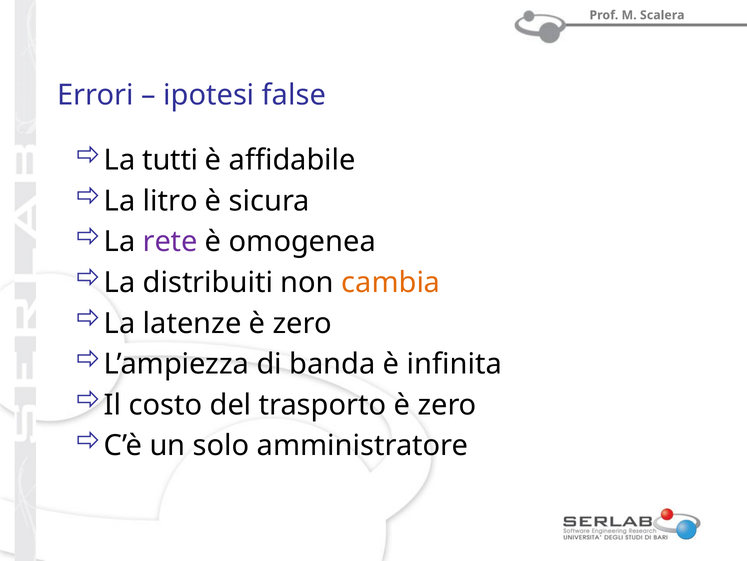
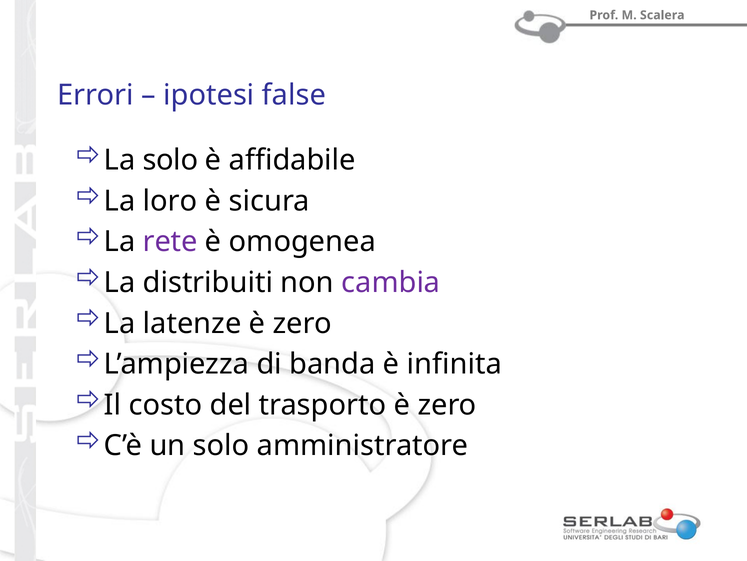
La tutti: tutti -> solo
litro: litro -> loro
cambia colour: orange -> purple
